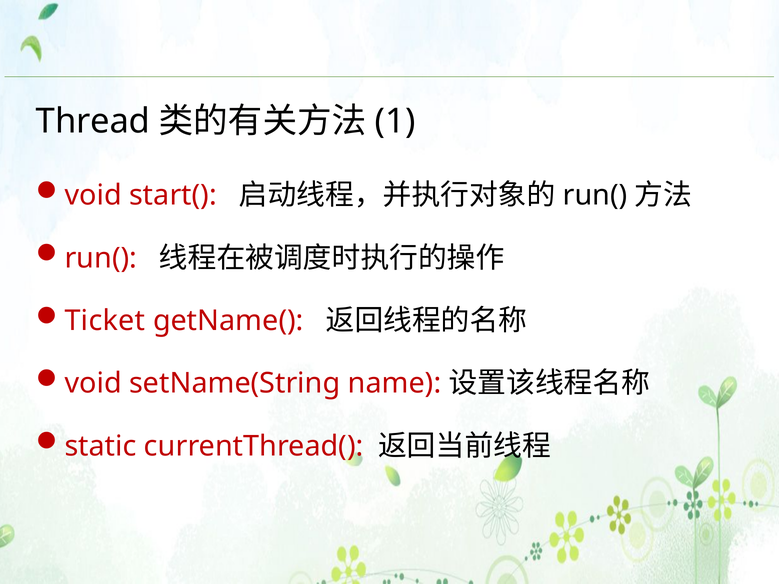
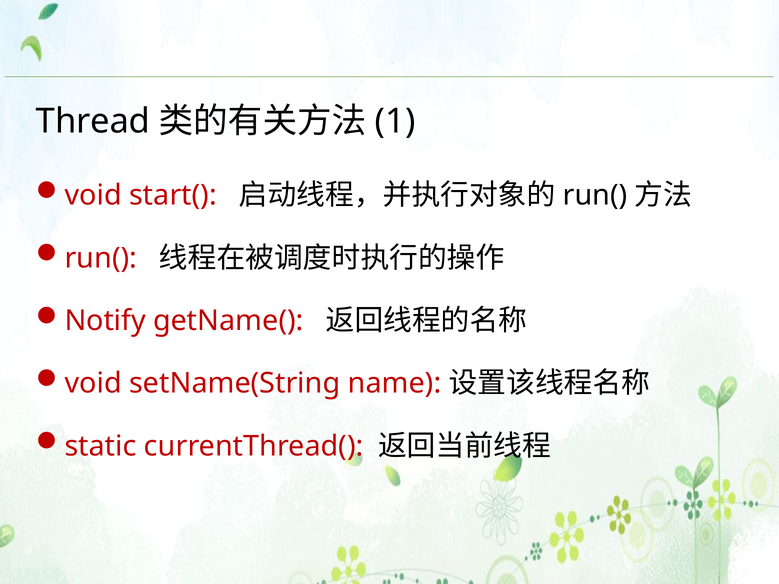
Ticket: Ticket -> Notify
